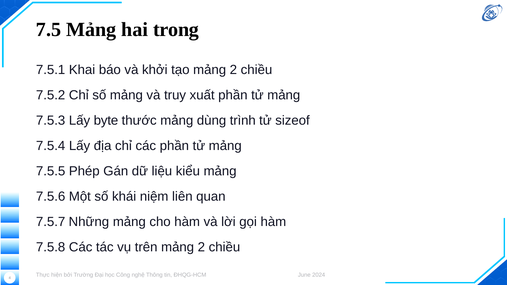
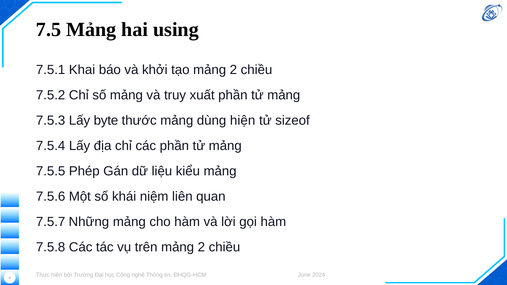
trong: trong -> using
dùng trình: trình -> hiện
